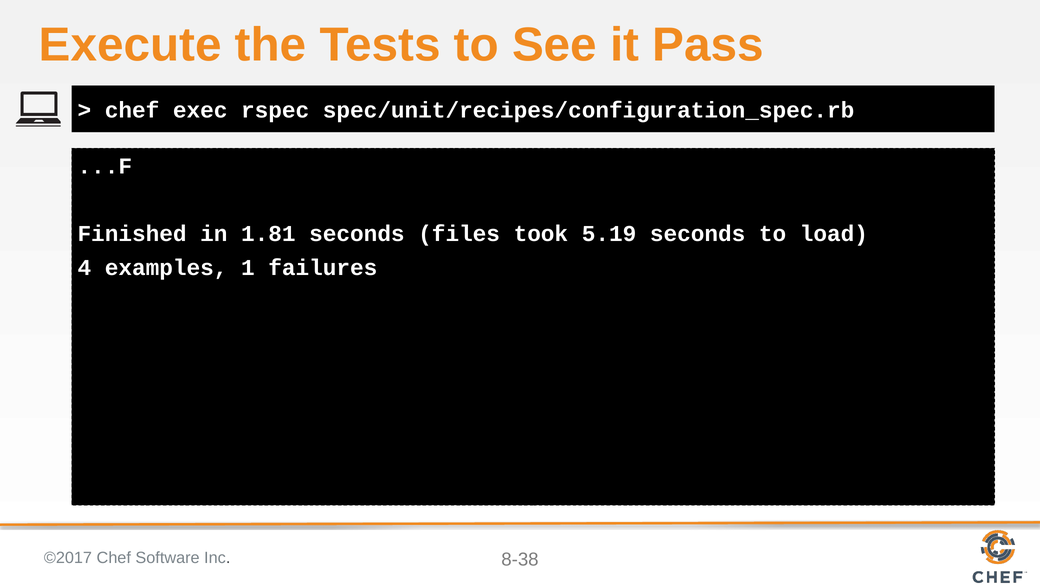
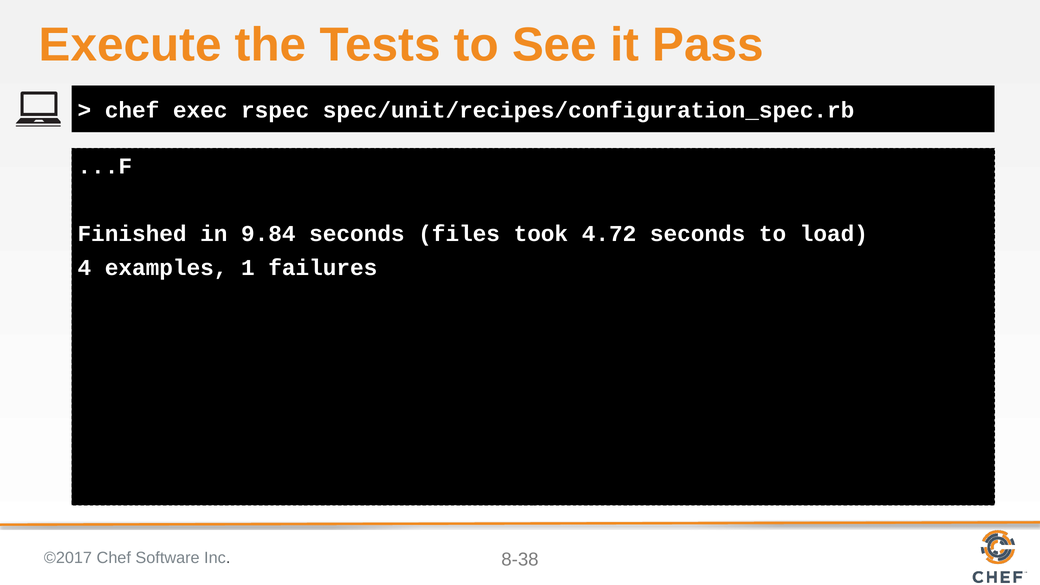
1.81: 1.81 -> 9.84
5.19: 5.19 -> 4.72
